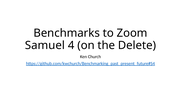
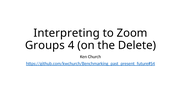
Benchmarks: Benchmarks -> Interpreting
Samuel: Samuel -> Groups
